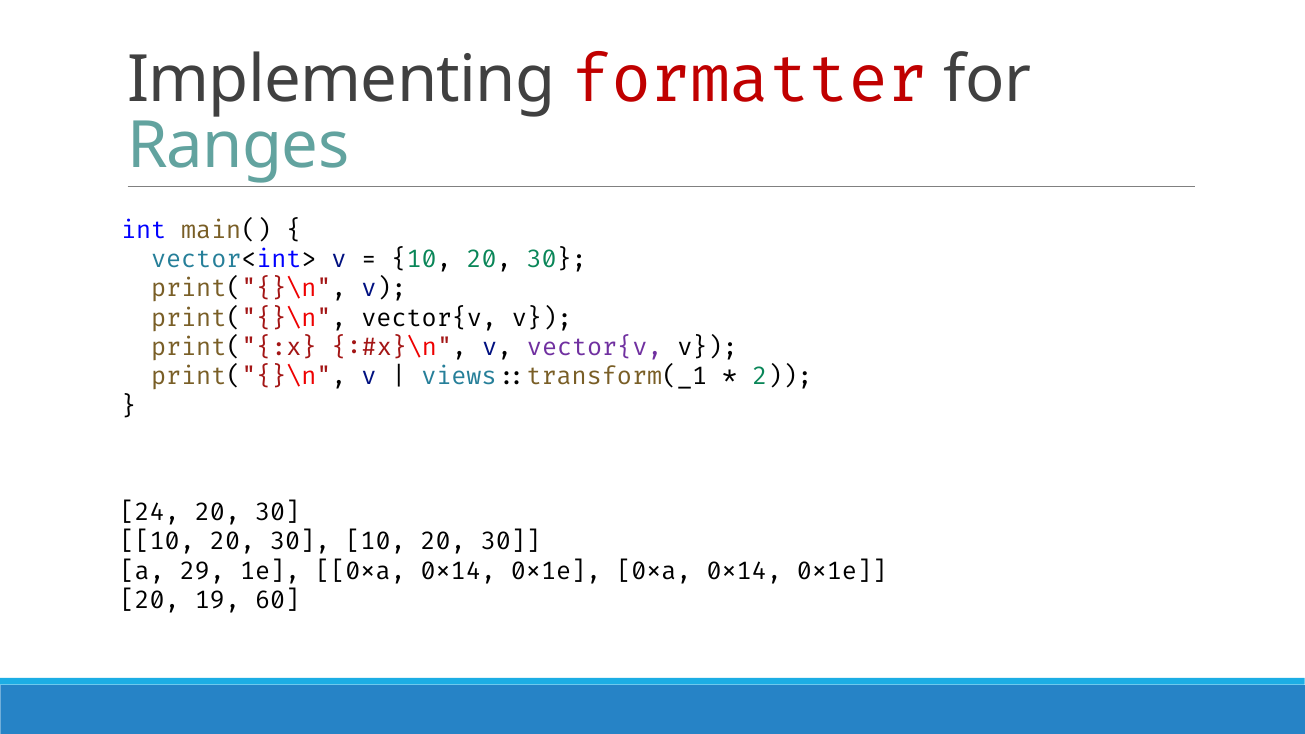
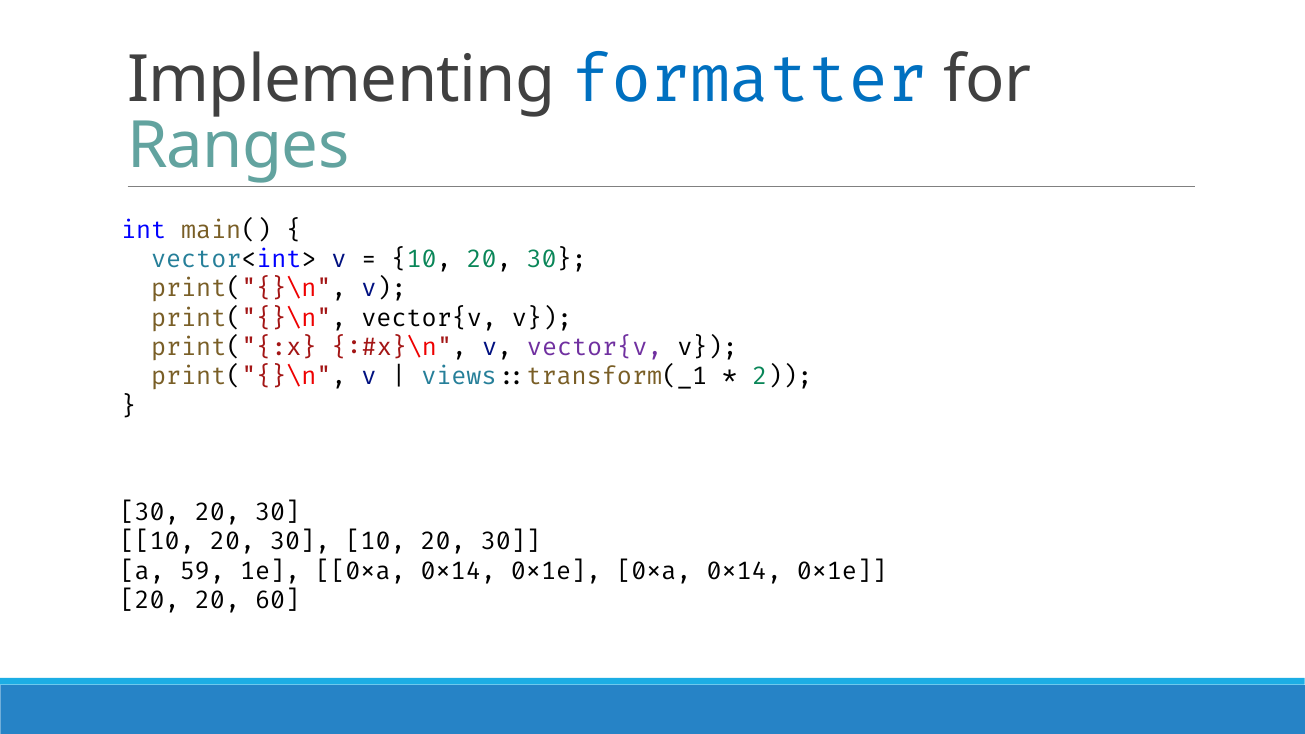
formatter colour: red -> blue
24 at (150, 512): 24 -> 30
29: 29 -> 59
20 19: 19 -> 20
